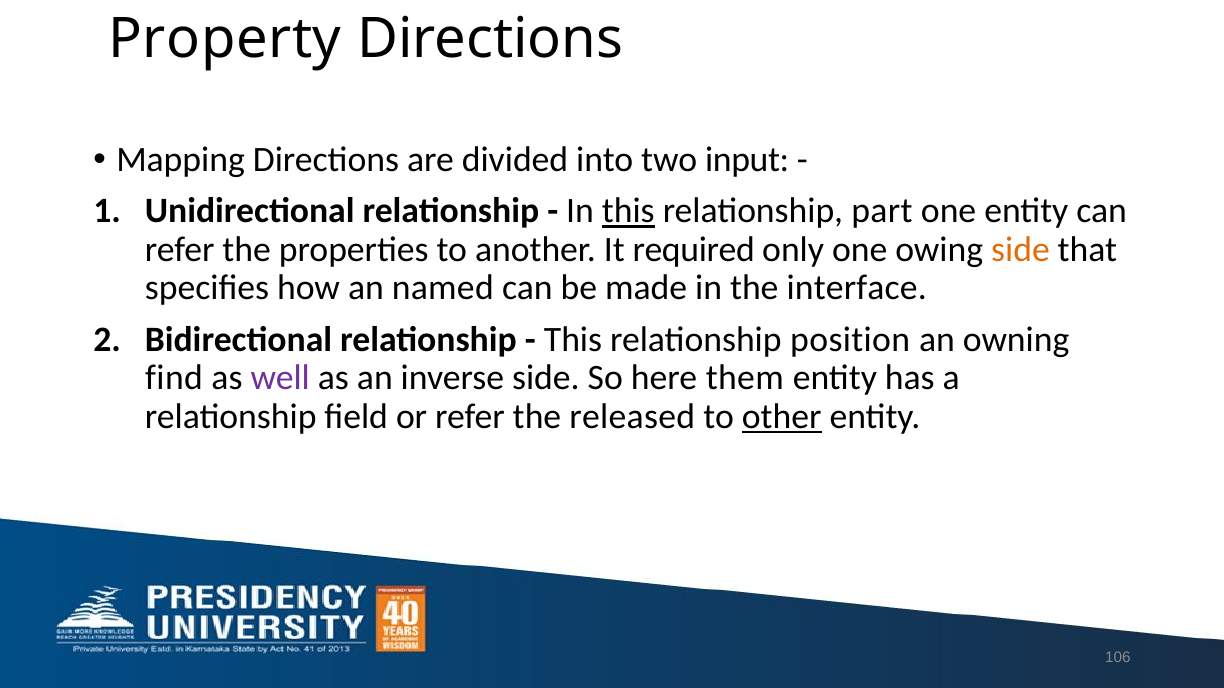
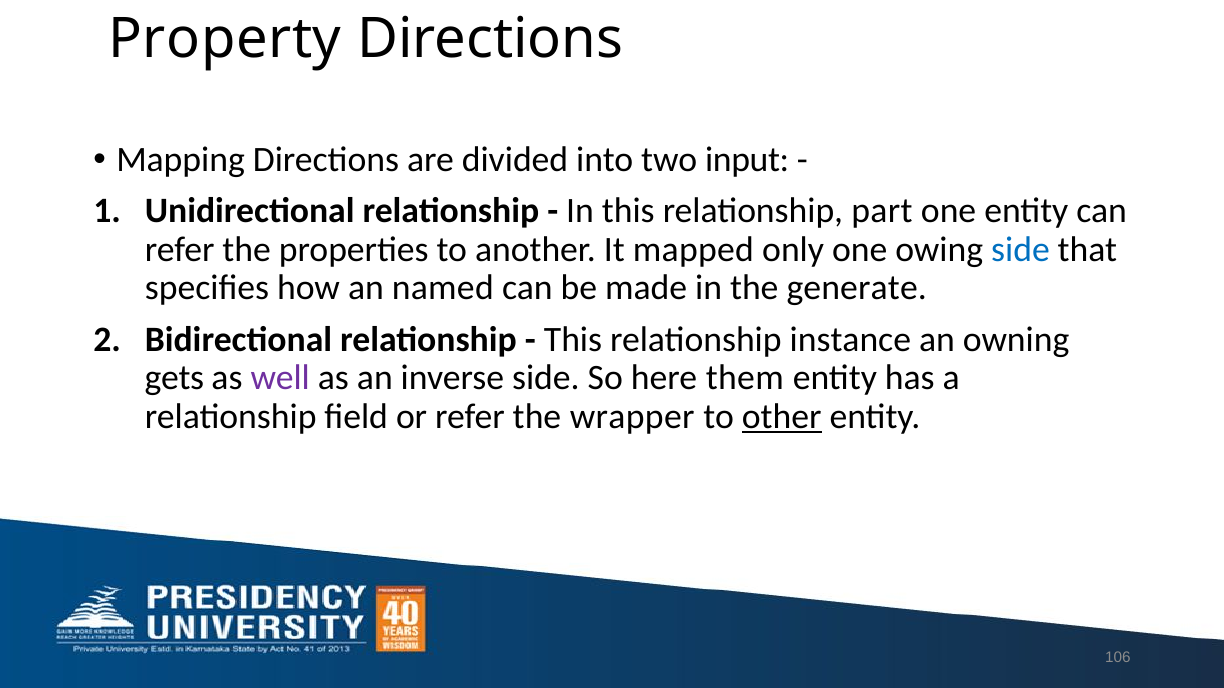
this at (628, 211) underline: present -> none
required: required -> mapped
side at (1020, 250) colour: orange -> blue
interface: interface -> generate
position: position -> instance
find: find -> gets
released: released -> wrapper
